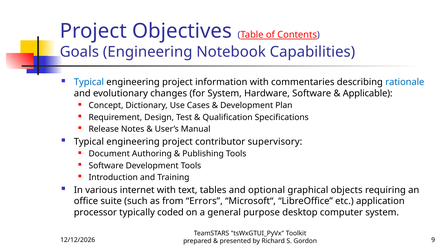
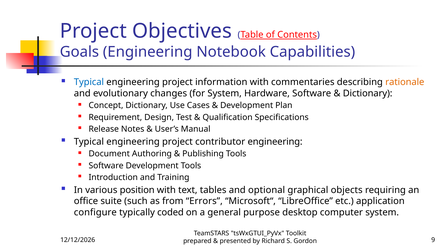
rationale colour: blue -> orange
Applicable at (368, 93): Applicable -> Dictionary
contributor supervisory: supervisory -> engineering
internet: internet -> position
processor: processor -> configure
